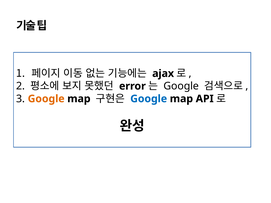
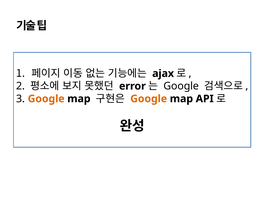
Google at (149, 99) colour: blue -> orange
